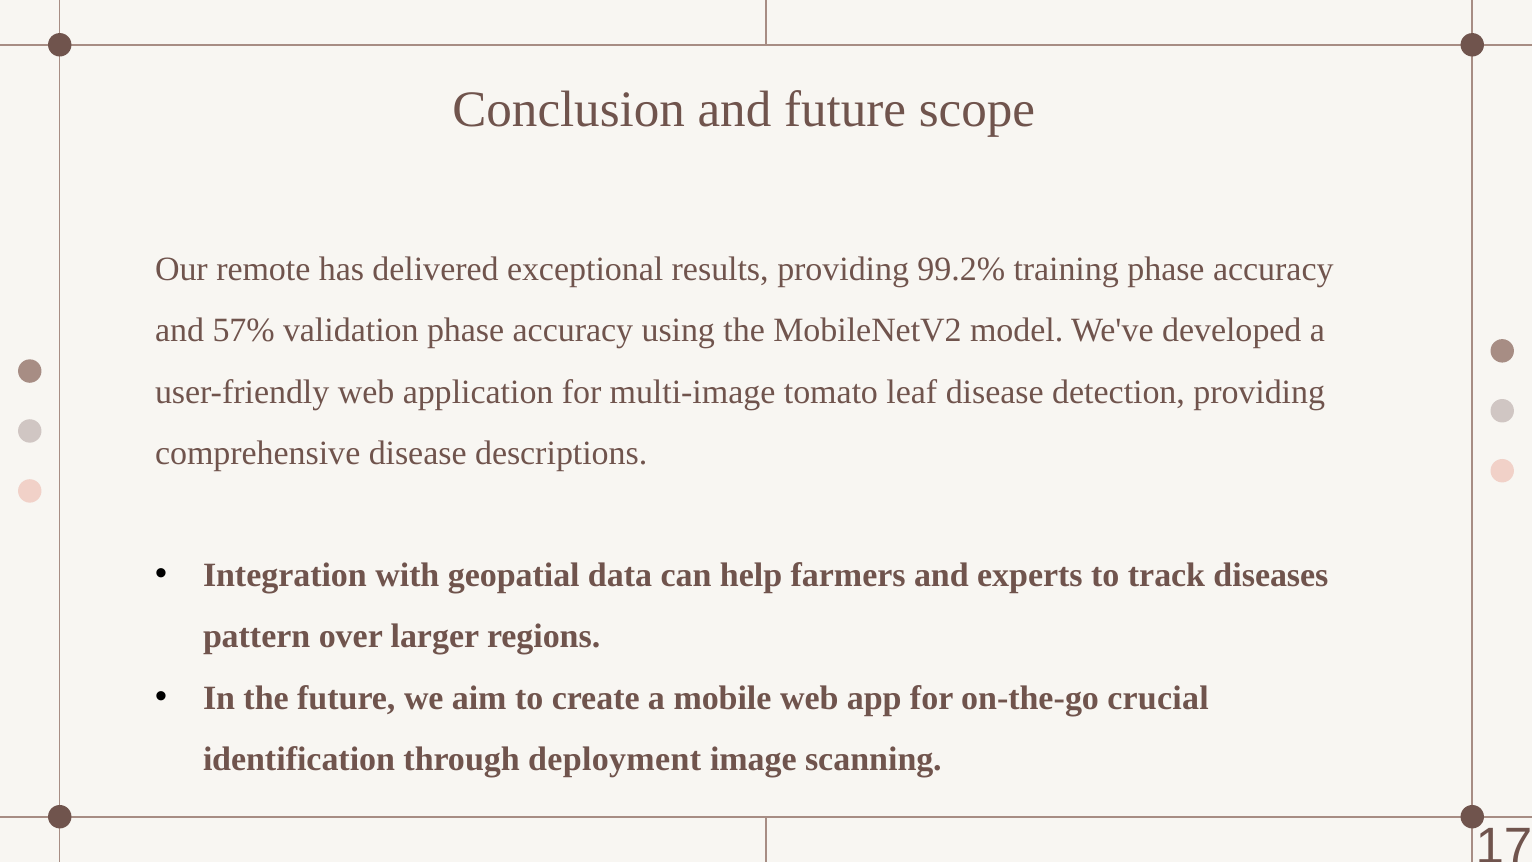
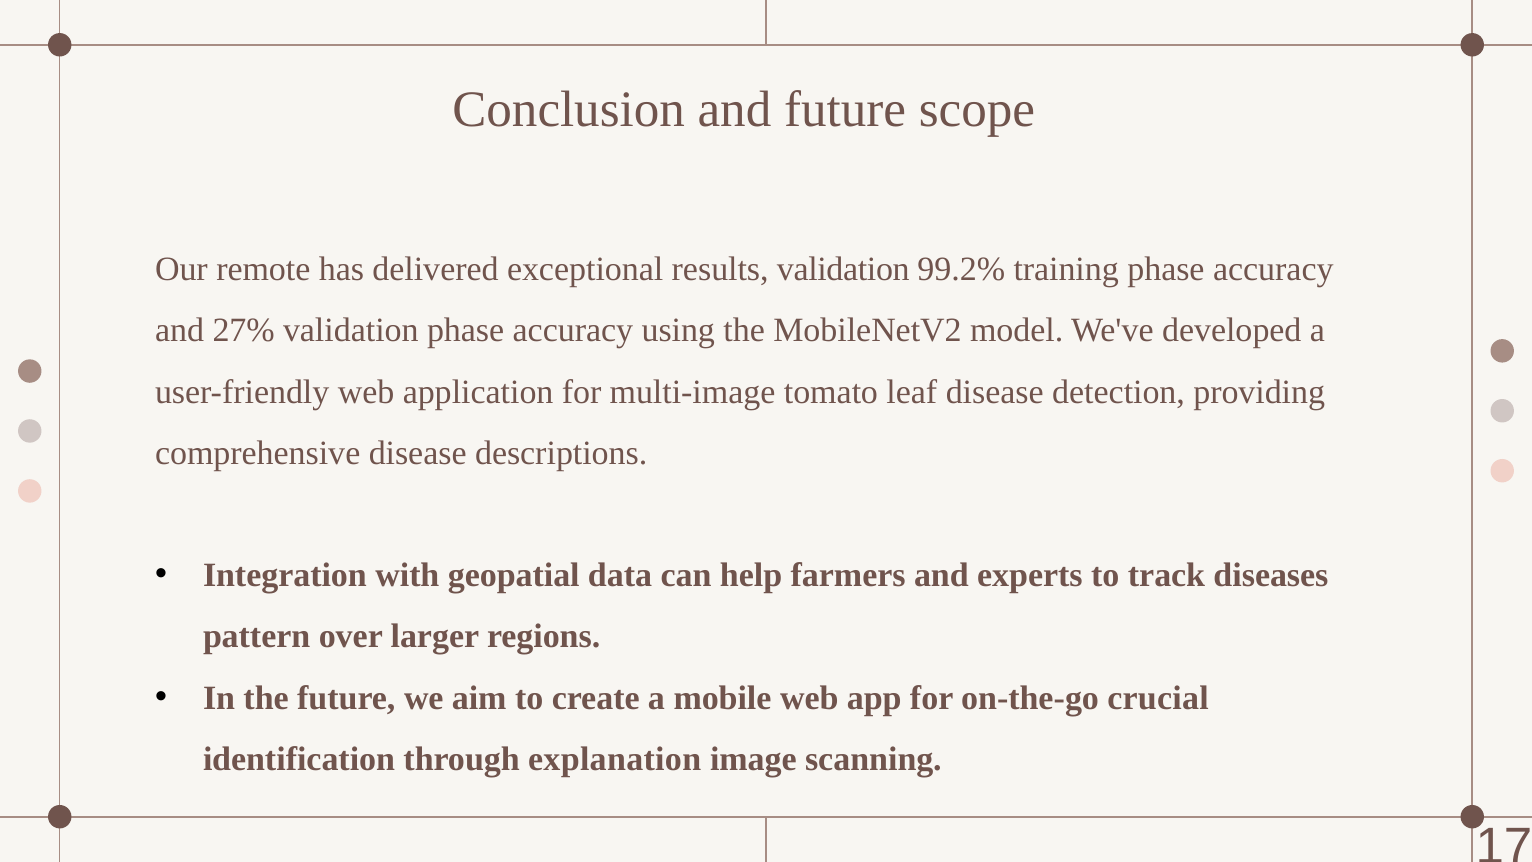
results providing: providing -> validation
57%: 57% -> 27%
deployment: deployment -> explanation
